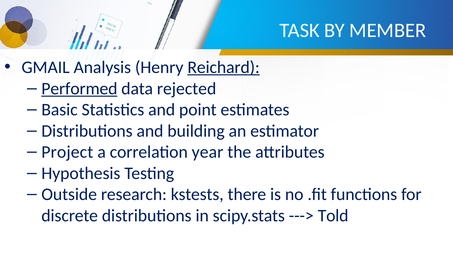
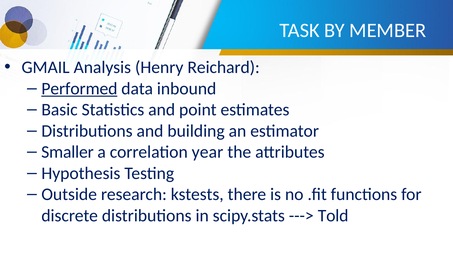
Reichard underline: present -> none
rejected: rejected -> inbound
Project: Project -> Smaller
